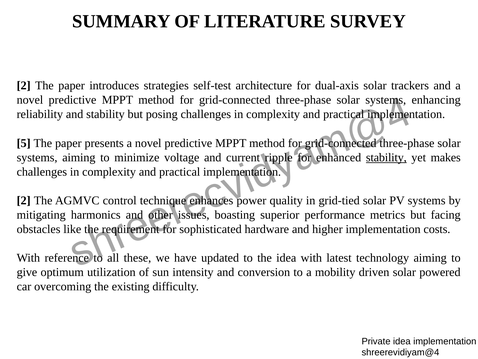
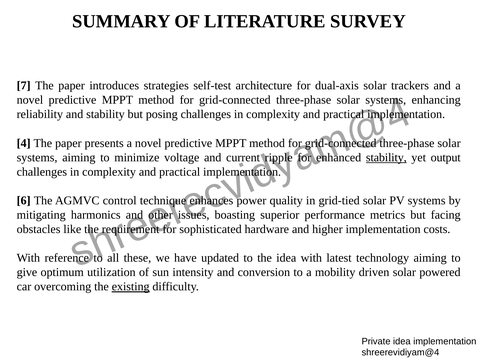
2 at (24, 86): 2 -> 7
5 at (24, 143): 5 -> 4
makes: makes -> output
2 at (24, 200): 2 -> 6
existing underline: none -> present
